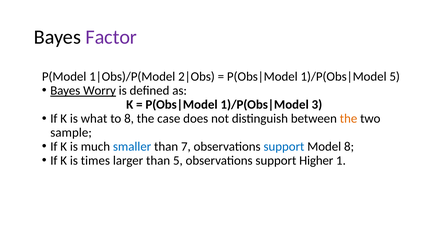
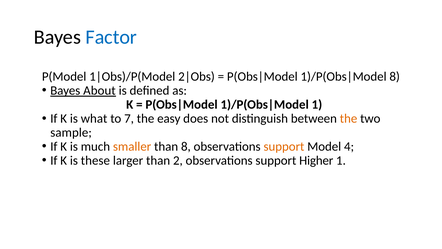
Factor colour: purple -> blue
5 at (395, 76): 5 -> 8
Worry: Worry -> About
3 at (317, 104): 3 -> 1
to 8: 8 -> 7
case: case -> easy
smaller colour: blue -> orange
than 7: 7 -> 8
support at (284, 146) colour: blue -> orange
Model 8: 8 -> 4
times: times -> these
than 5: 5 -> 2
